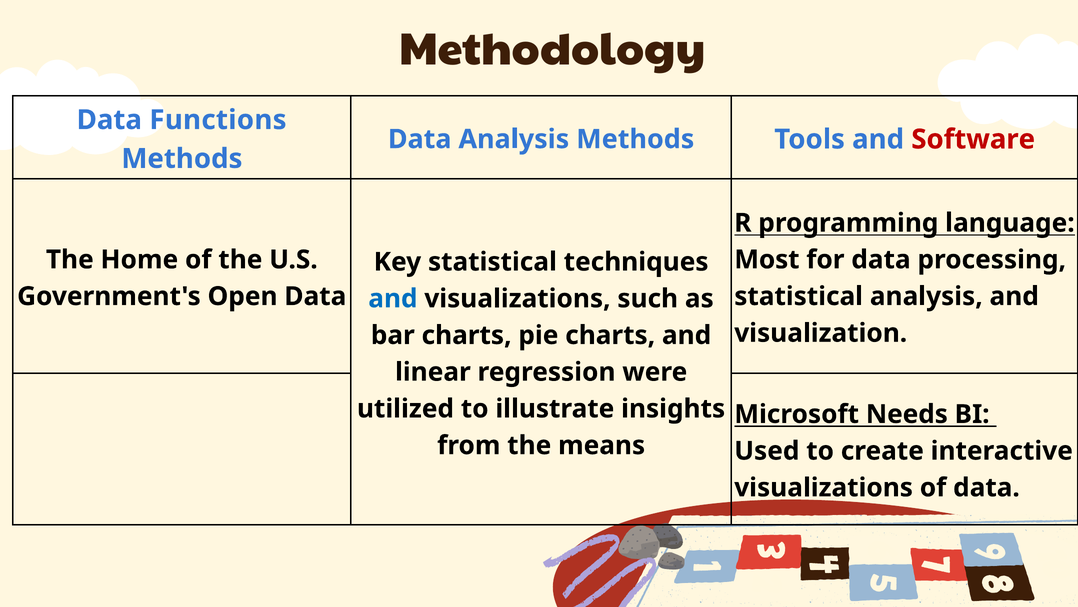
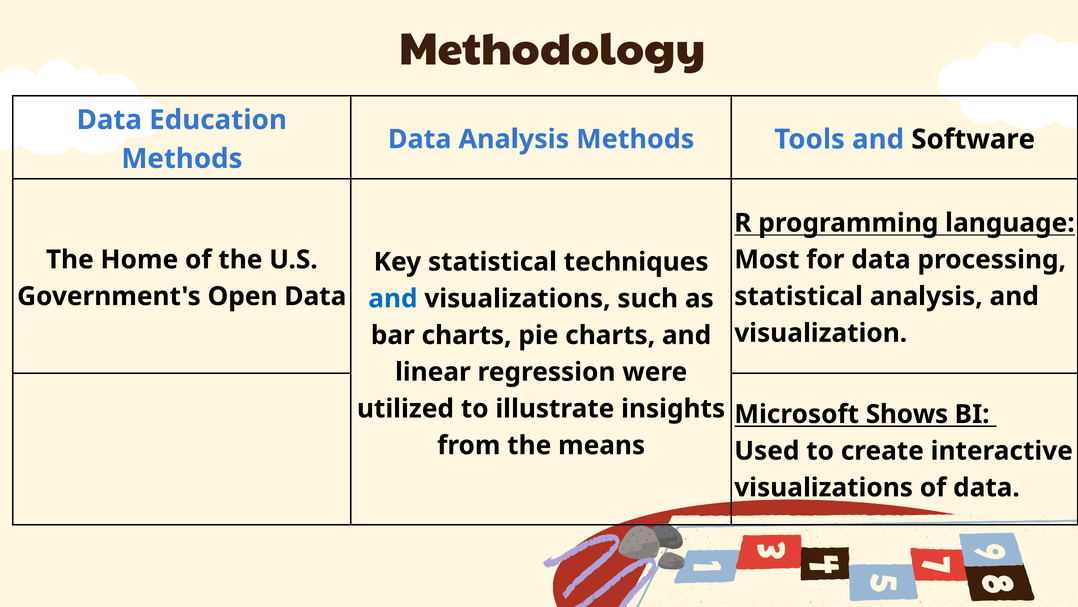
Functions: Functions -> Education
Software colour: red -> black
Needs: Needs -> Shows
